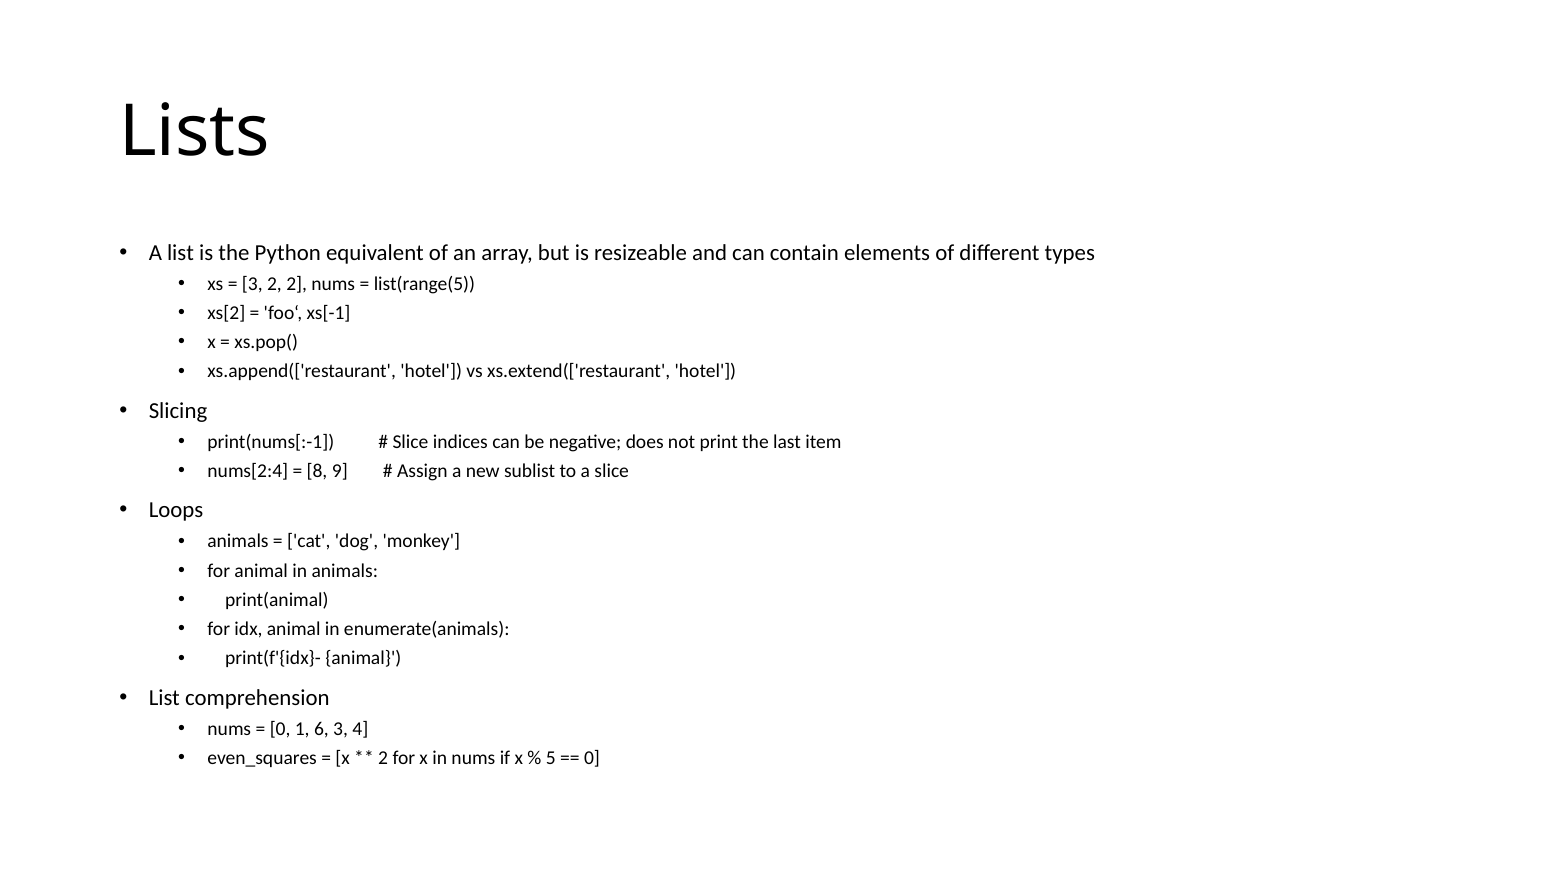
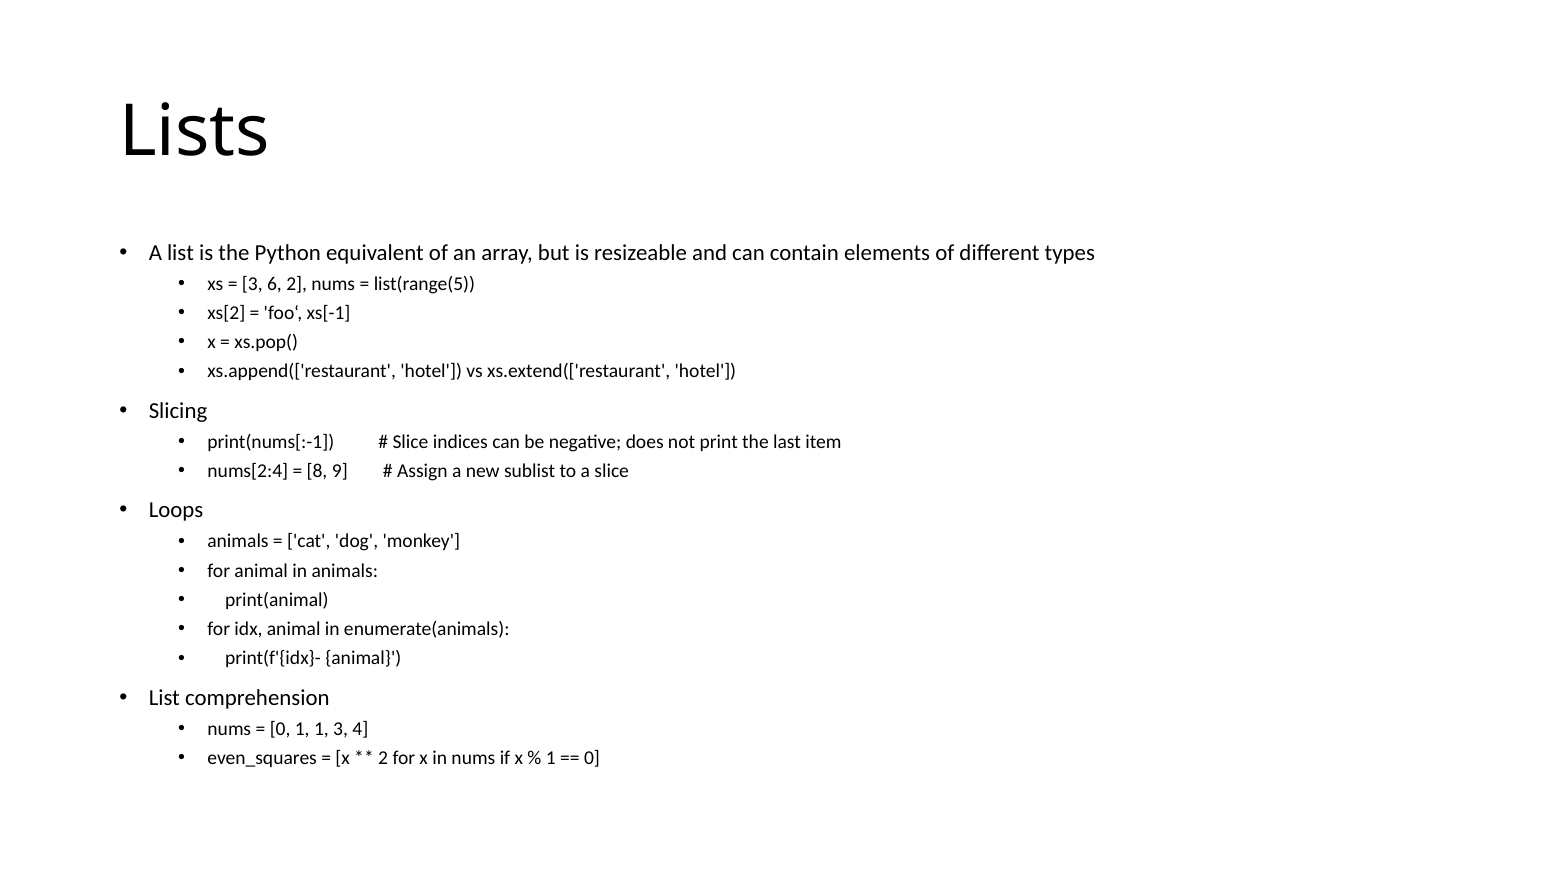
3 2: 2 -> 6
1 6: 6 -> 1
5 at (551, 758): 5 -> 1
